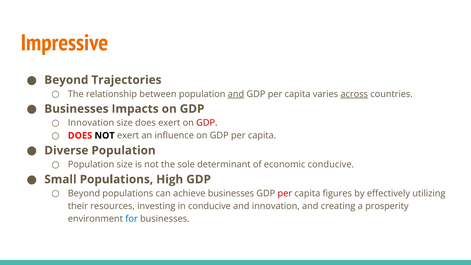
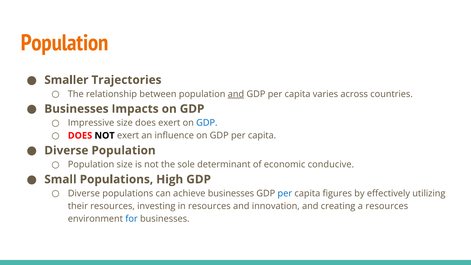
Impressive at (65, 43): Impressive -> Population
Beyond at (66, 80): Beyond -> Smaller
across underline: present -> none
Innovation at (91, 123): Innovation -> Impressive
GDP at (207, 123) colour: red -> blue
Beyond at (84, 193): Beyond -> Diverse
per at (285, 193) colour: red -> blue
in conducive: conducive -> resources
a prosperity: prosperity -> resources
